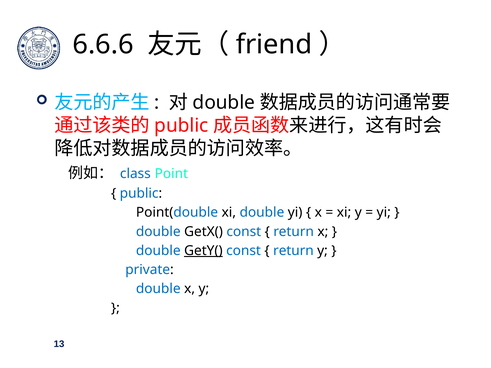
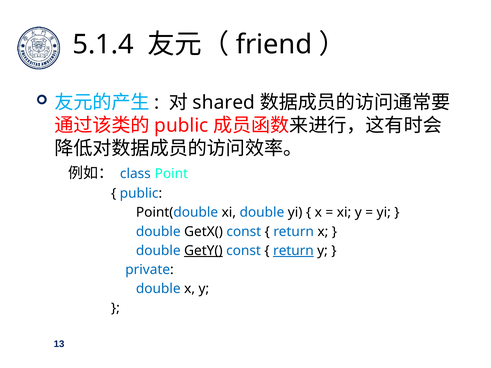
6.6.6: 6.6.6 -> 5.1.4
double at (224, 103): double -> shared
return at (293, 251) underline: none -> present
